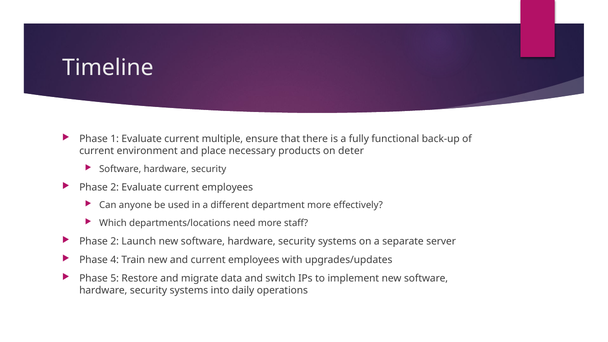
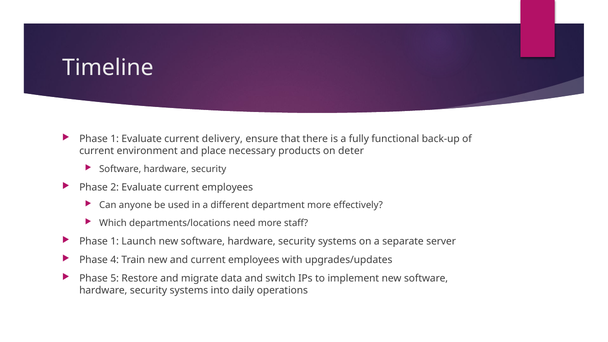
multiple: multiple -> delivery
2 at (115, 241): 2 -> 1
